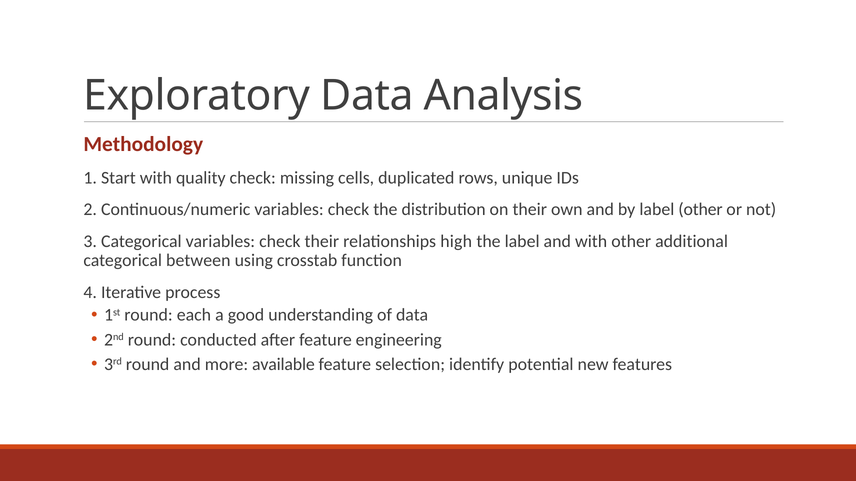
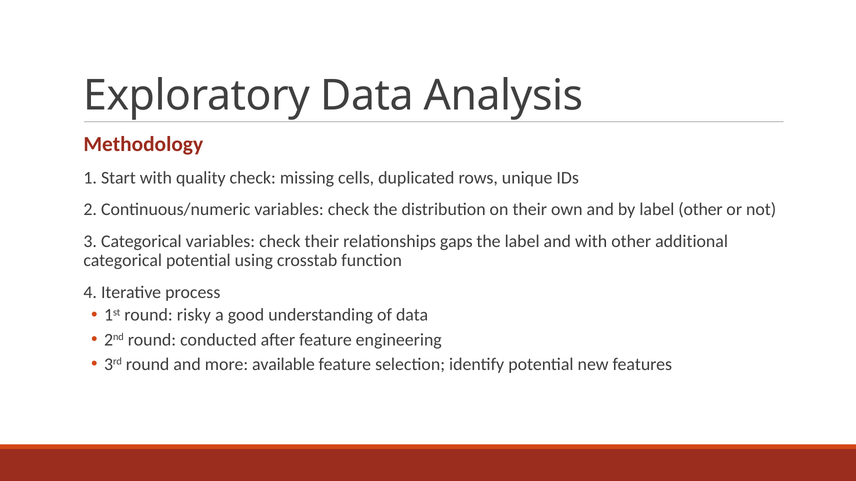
high: high -> gaps
categorical between: between -> potential
each: each -> risky
